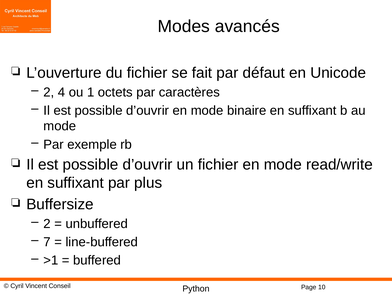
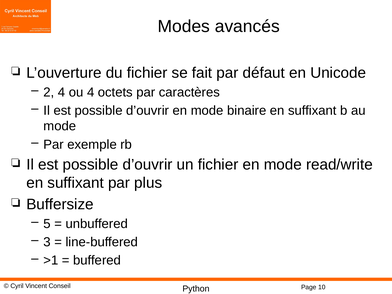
ou 1: 1 -> 4
2 at (47, 224): 2 -> 5
7: 7 -> 3
